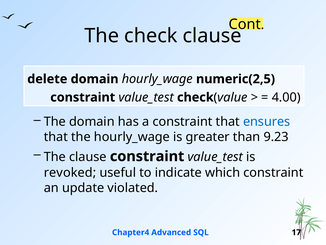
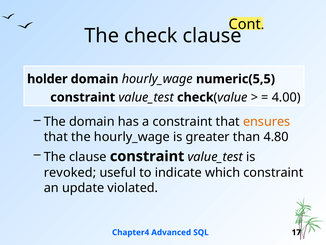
delete: delete -> holder
numeric(2,5: numeric(2,5 -> numeric(5,5
ensures colour: blue -> orange
9.23: 9.23 -> 4.80
